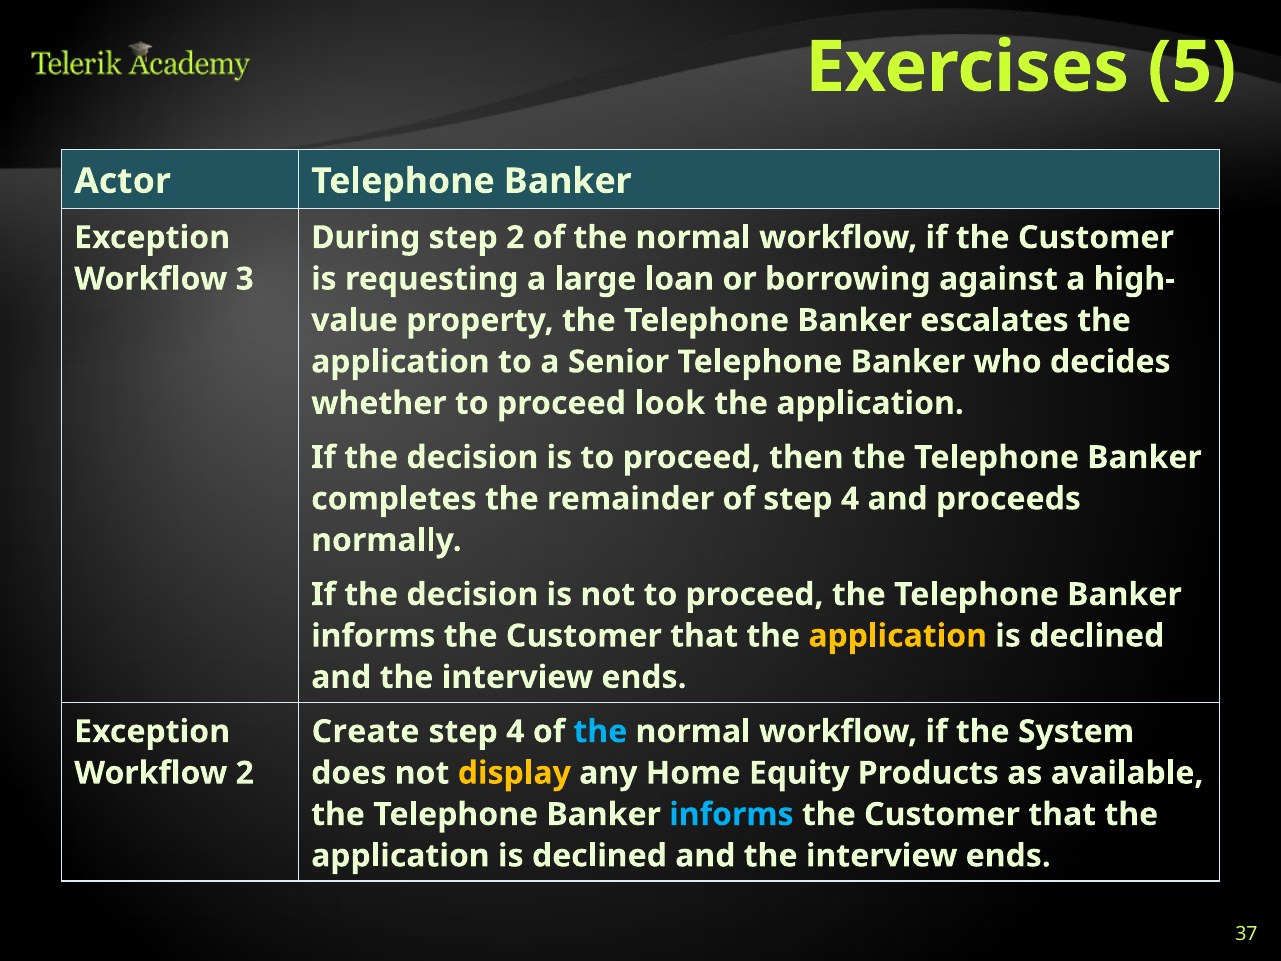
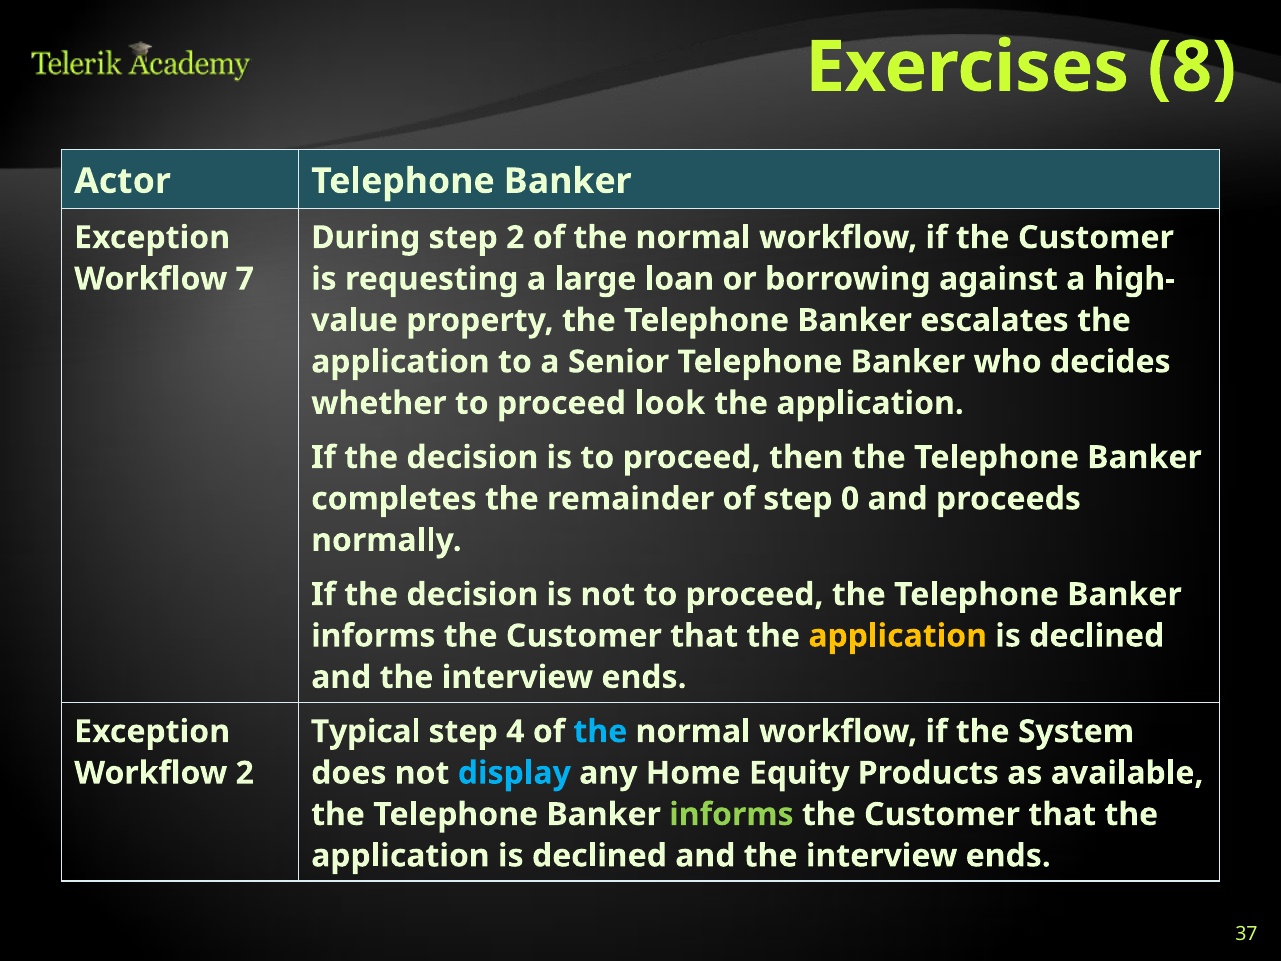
5: 5 -> 8
3: 3 -> 7
of step 4: 4 -> 0
Create: Create -> Typical
display colour: yellow -> light blue
informs at (731, 814) colour: light blue -> light green
